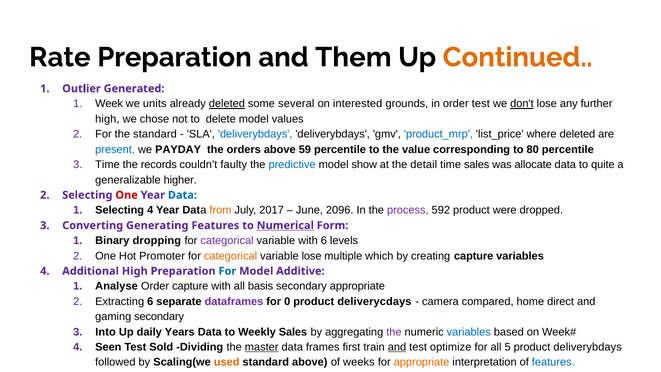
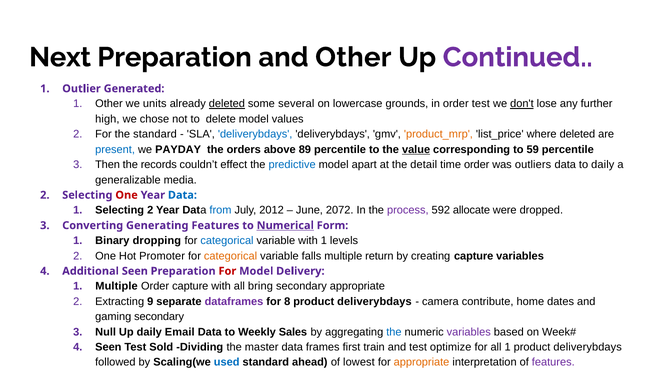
Rate: Rate -> Next
and Them: Them -> Other
Continued colour: orange -> purple
1 Week: Week -> Other
interested: interested -> lowercase
product_mrp colour: blue -> orange
59: 59 -> 89
value underline: none -> present
80: 80 -> 59
3 Time: Time -> Then
faulty: faulty -> effect
show: show -> apart
time sales: sales -> order
allocate: allocate -> outliers
to quite: quite -> daily
higher: higher -> media
Selecting 4: 4 -> 2
from colour: orange -> blue
2017: 2017 -> 2012
2096: 2096 -> 2072
592 product: product -> allocate
categorical at (227, 241) colour: purple -> blue
with 6: 6 -> 1
variable lose: lose -> falls
which: which -> return
Additional High: High -> Seen
For at (227, 271) colour: blue -> red
Additive: Additive -> Delivery
1 Analyse: Analyse -> Multiple
basis: basis -> bring
Extracting 6: 6 -> 9
0: 0 -> 8
deliverycdays at (374, 301): deliverycdays -> deliverybdays
compared: compared -> contribute
direct: direct -> dates
Into: Into -> Null
Years: Years -> Email
the at (394, 332) colour: purple -> blue
variables at (469, 332) colour: blue -> purple
master underline: present -> none
and at (397, 347) underline: present -> none
all 5: 5 -> 1
used colour: orange -> blue
standard above: above -> ahead
weeks: weeks -> lowest
features at (553, 362) colour: blue -> purple
